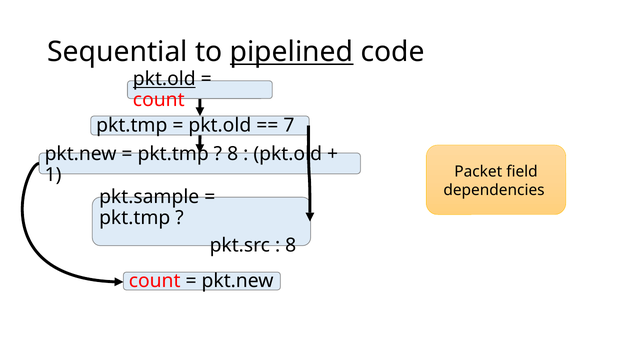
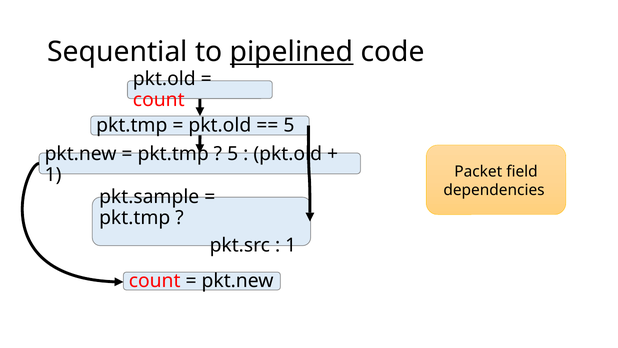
pkt.old at (164, 79) underline: present -> none
7 at (289, 125): 7 -> 5
8 at (233, 154): 8 -> 5
8 at (291, 245): 8 -> 1
